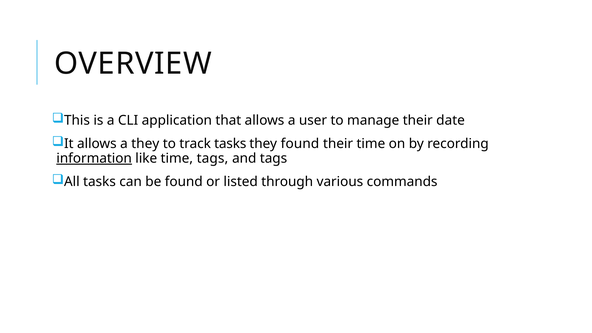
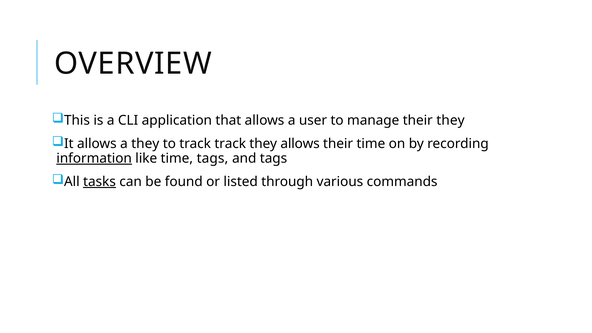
their date: date -> they
track tasks: tasks -> track
they found: found -> allows
tasks at (100, 182) underline: none -> present
